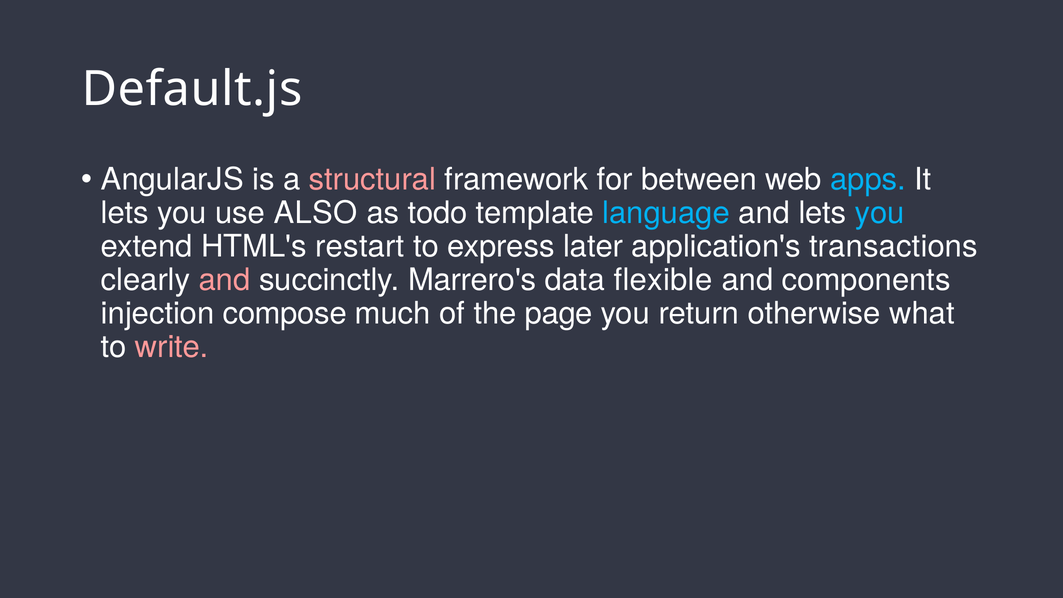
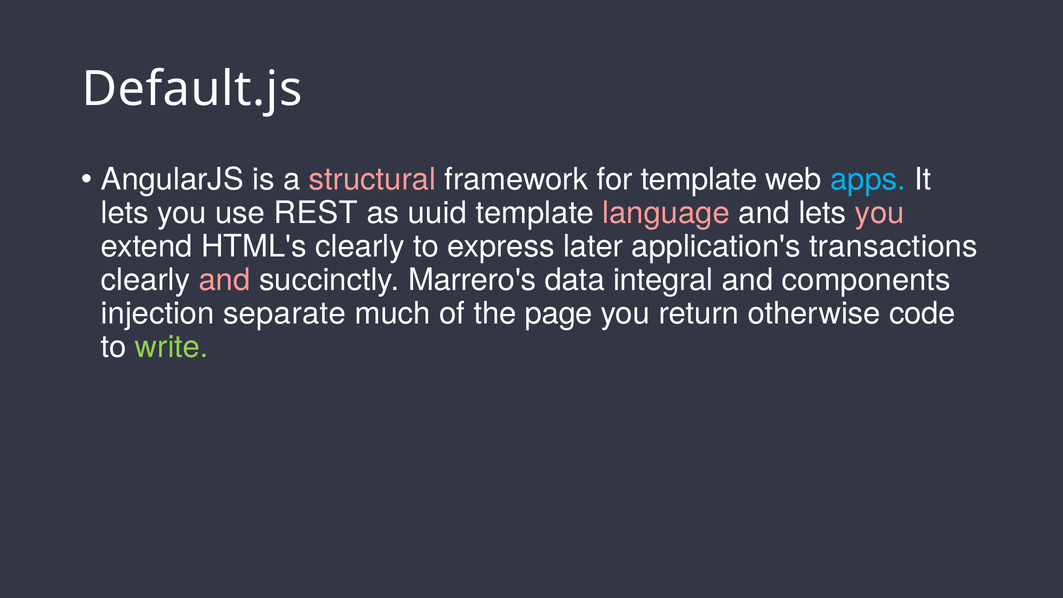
for between: between -> template
ALSO: ALSO -> REST
todo: todo -> uuid
language colour: light blue -> pink
you at (880, 213) colour: light blue -> pink
HTML's restart: restart -> clearly
flexible: flexible -> integral
compose: compose -> separate
what: what -> code
write colour: pink -> light green
